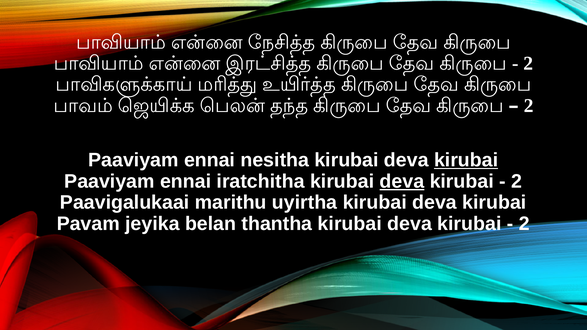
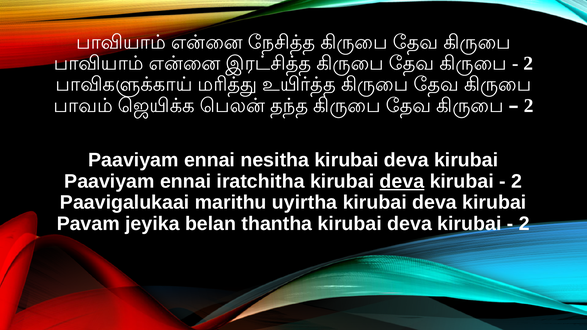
kirubai at (466, 160) underline: present -> none
